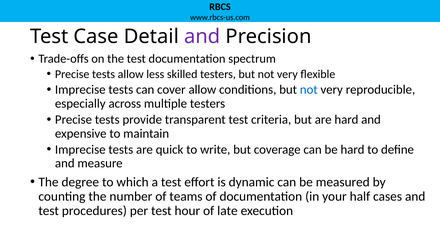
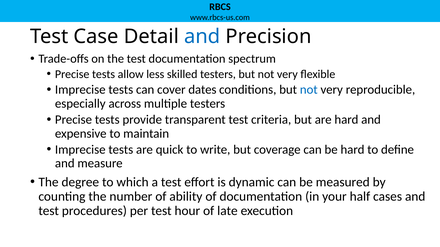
and at (202, 36) colour: purple -> blue
cover allow: allow -> dates
teams: teams -> ability
